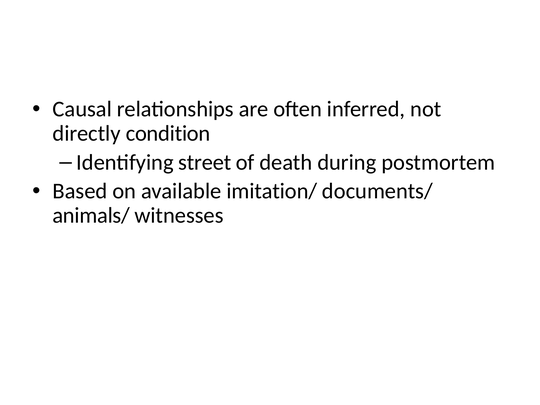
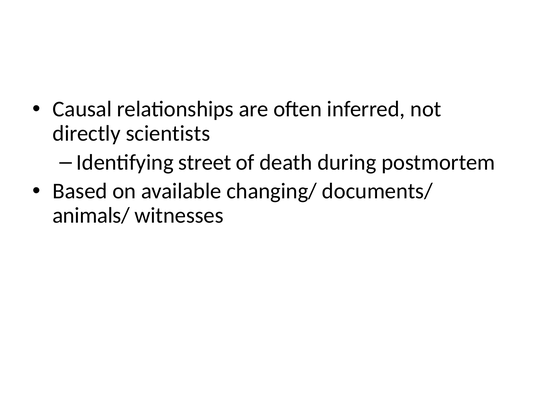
condition: condition -> scientists
imitation/: imitation/ -> changing/
